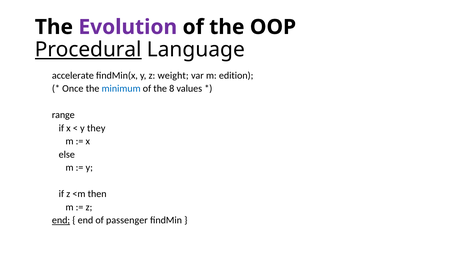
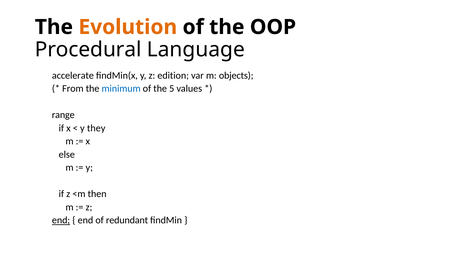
Evolution colour: purple -> orange
Procedural underline: present -> none
weight: weight -> edition
edition: edition -> objects
Once: Once -> From
8: 8 -> 5
passenger: passenger -> redundant
